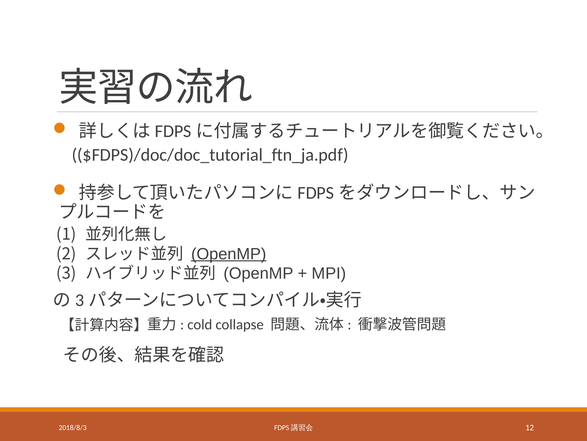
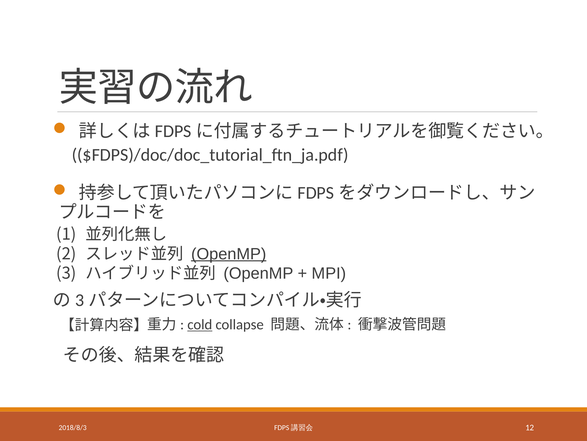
cold underline: none -> present
